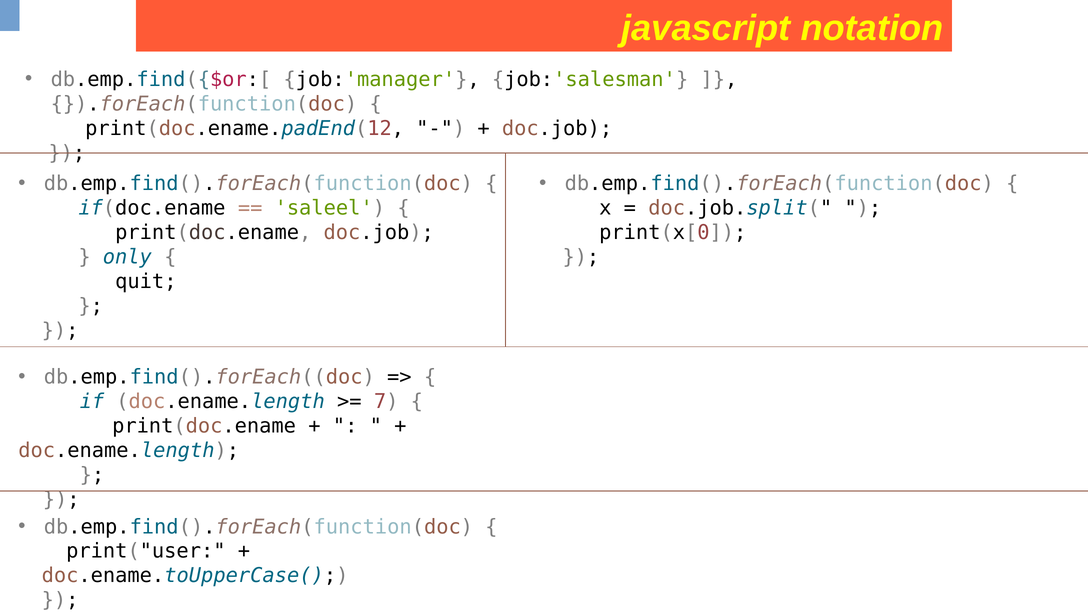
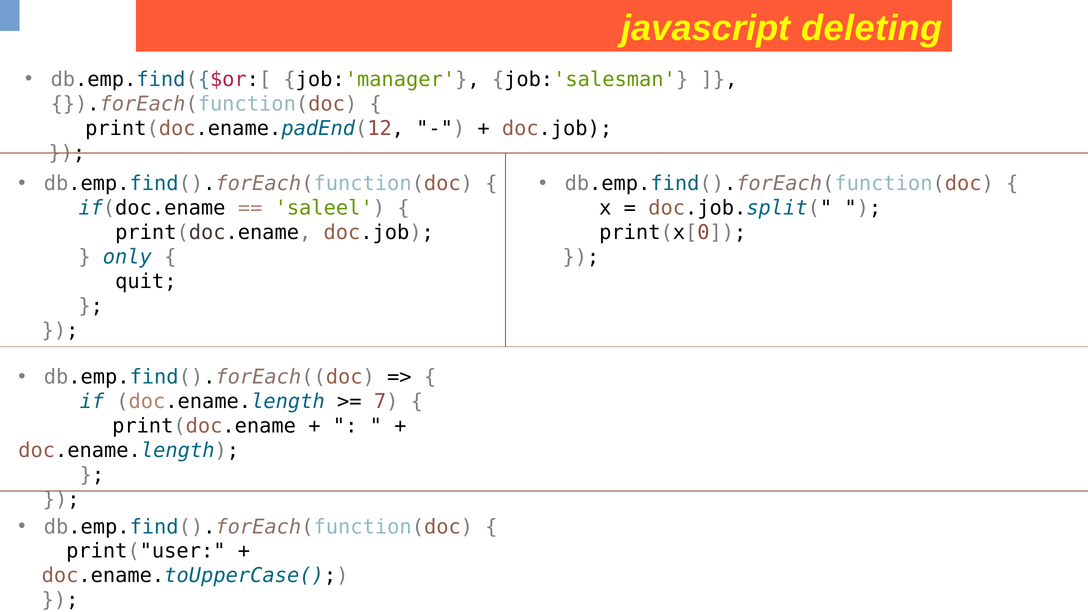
notation: notation -> deleting
